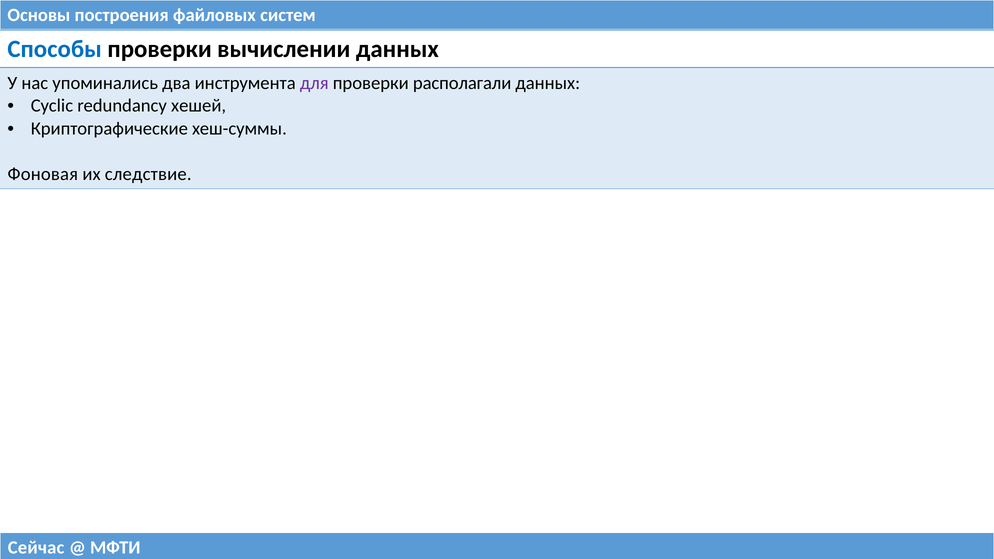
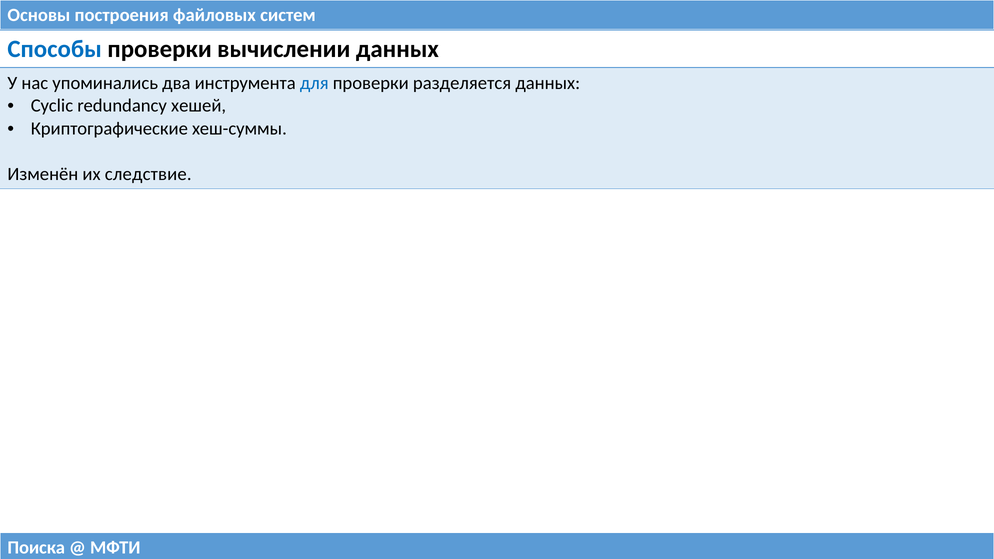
для colour: purple -> blue
располагали: располагали -> разделяется
Фоновая: Фоновая -> Изменён
Сейчас: Сейчас -> Поиска
